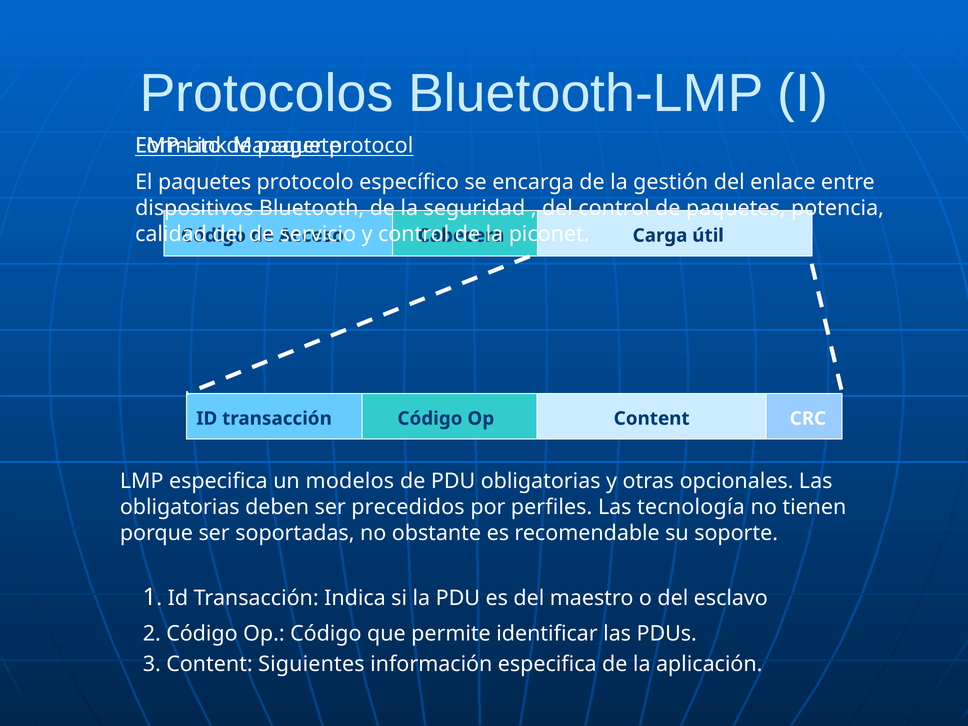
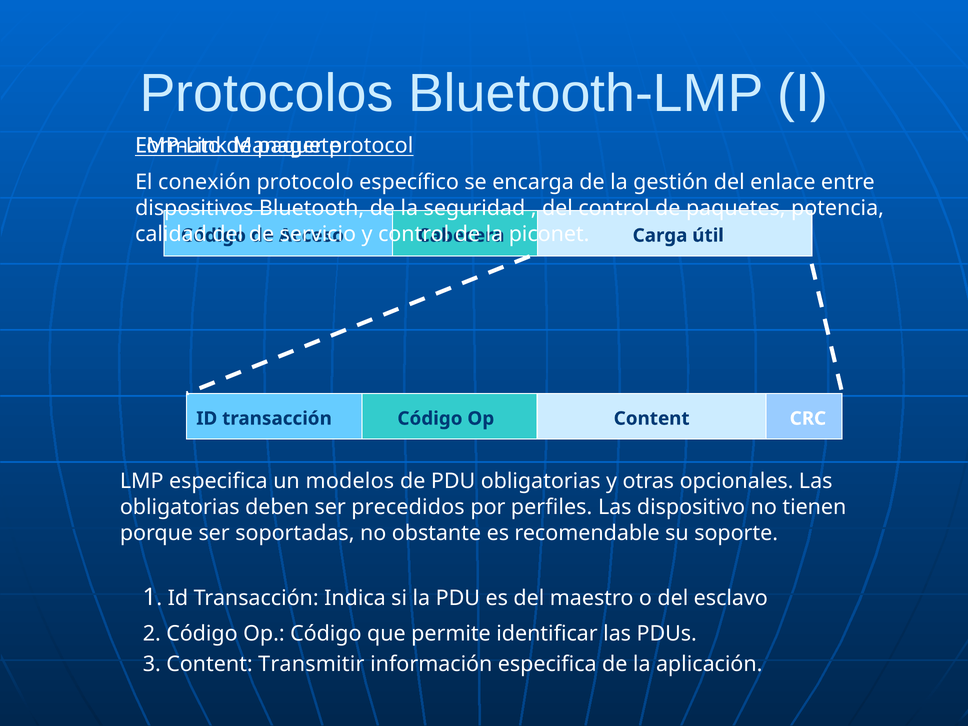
El paquetes: paquetes -> conexión
tecnología: tecnología -> dispositivo
Siguientes: Siguientes -> Transmitir
